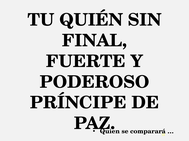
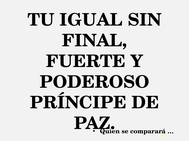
QUIÉN: QUIÉN -> IGUAL
